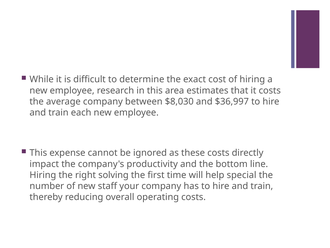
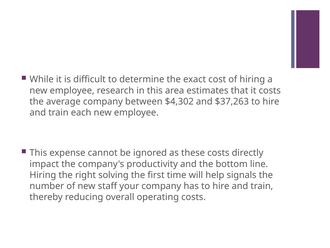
$8,030: $8,030 -> $4,302
$36,997: $36,997 -> $37,263
special: special -> signals
